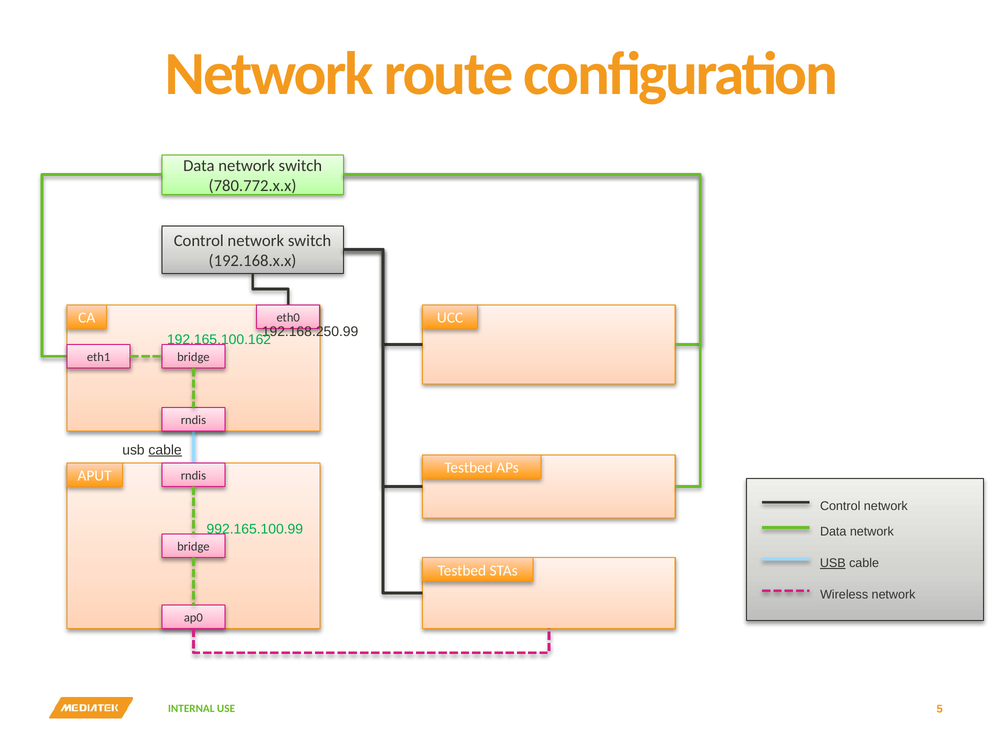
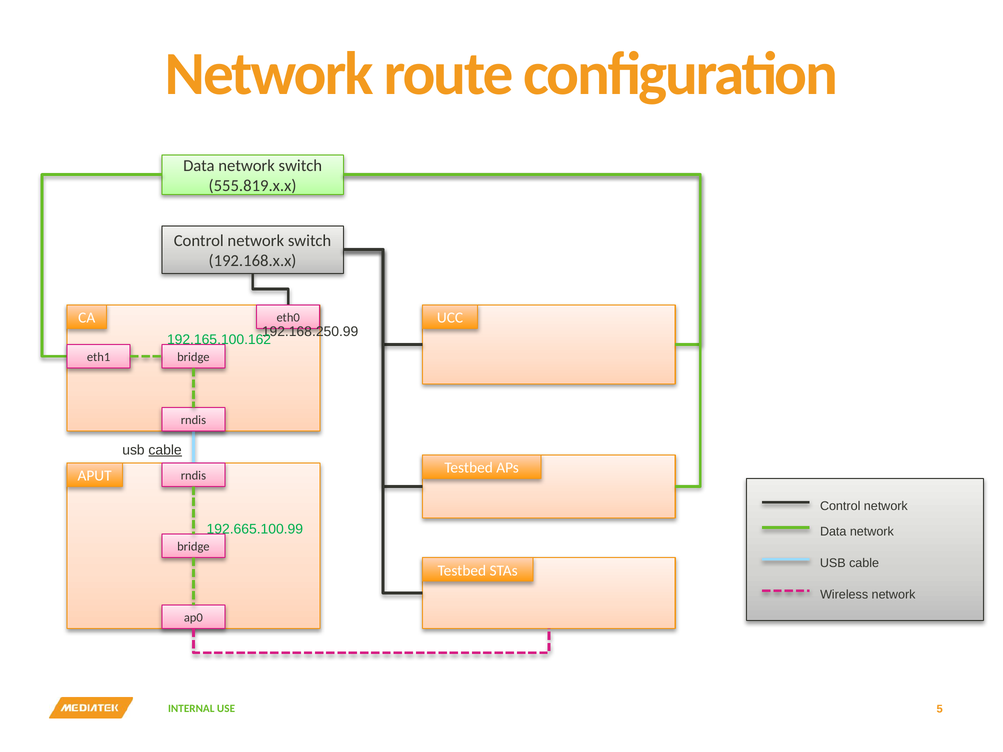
780.772.x.x: 780.772.x.x -> 555.819.x.x
992.165.100.99: 992.165.100.99 -> 192.665.100.99
USB at (833, 563) underline: present -> none
